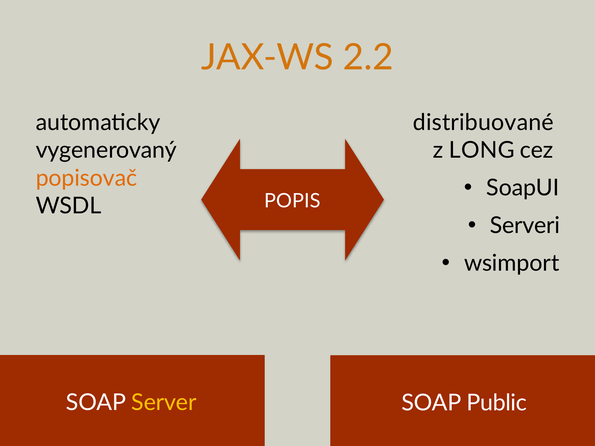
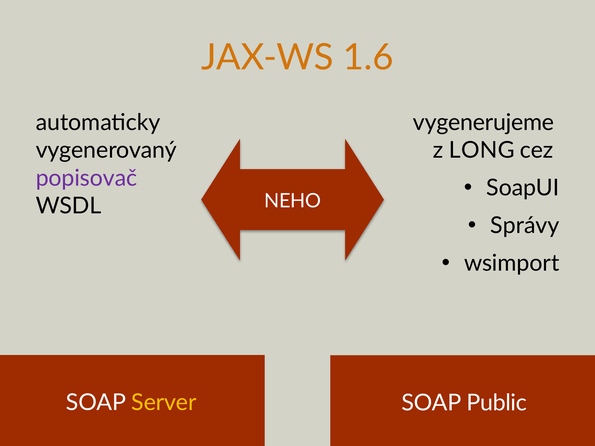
2.2: 2.2 -> 1.6
distribuované: distribuované -> vygenerujeme
popisovač colour: orange -> purple
POPIS: POPIS -> NEHO
Serveri: Serveri -> Správy
